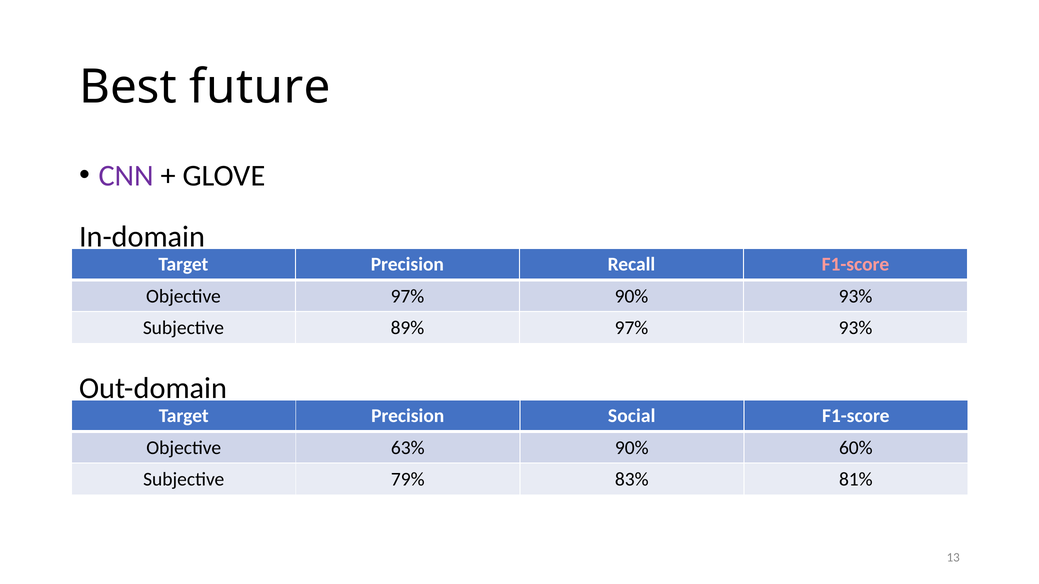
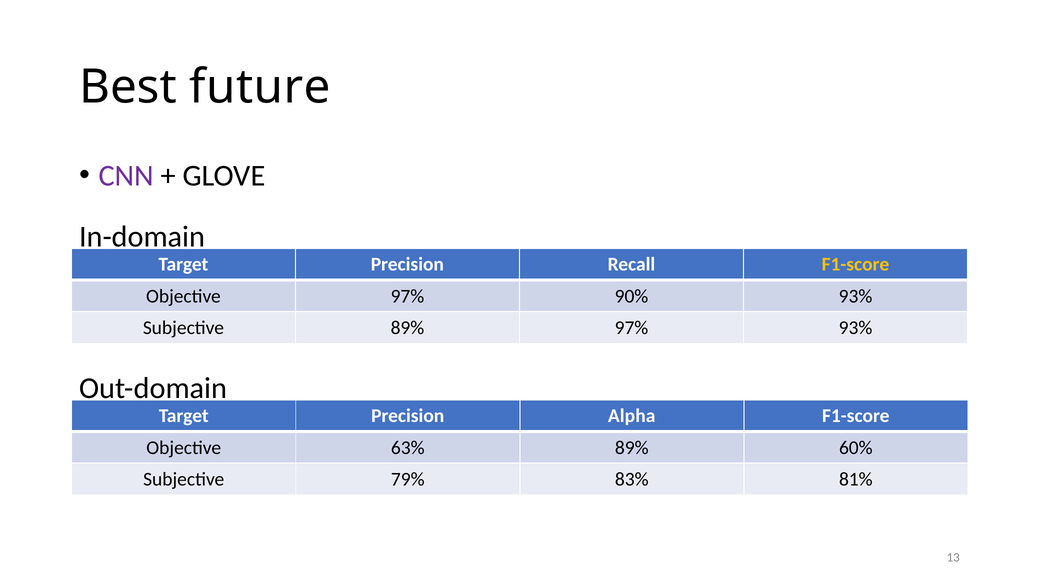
F1-score at (855, 265) colour: pink -> yellow
Social: Social -> Alpha
63% 90%: 90% -> 89%
